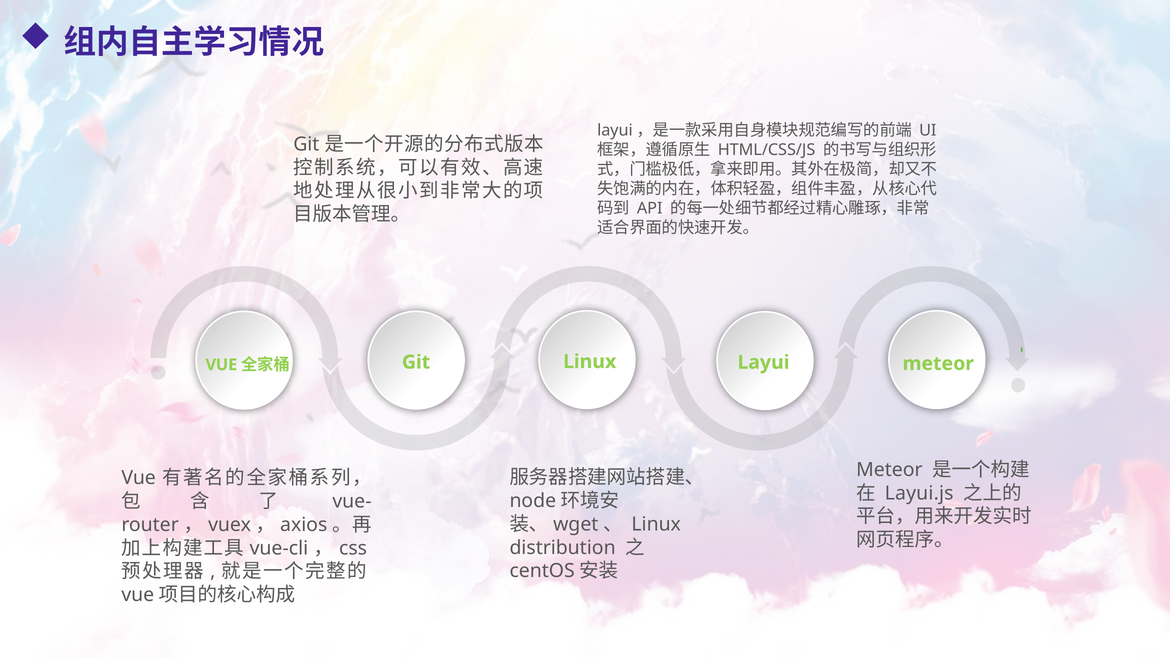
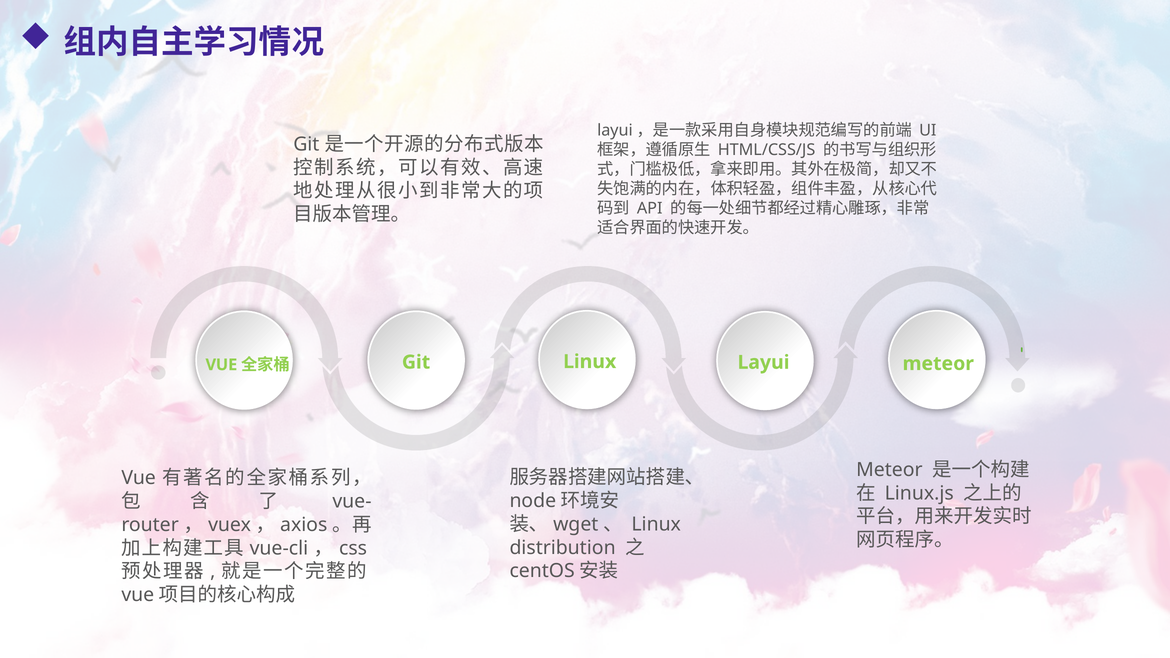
Layui.js: Layui.js -> Linux.js
